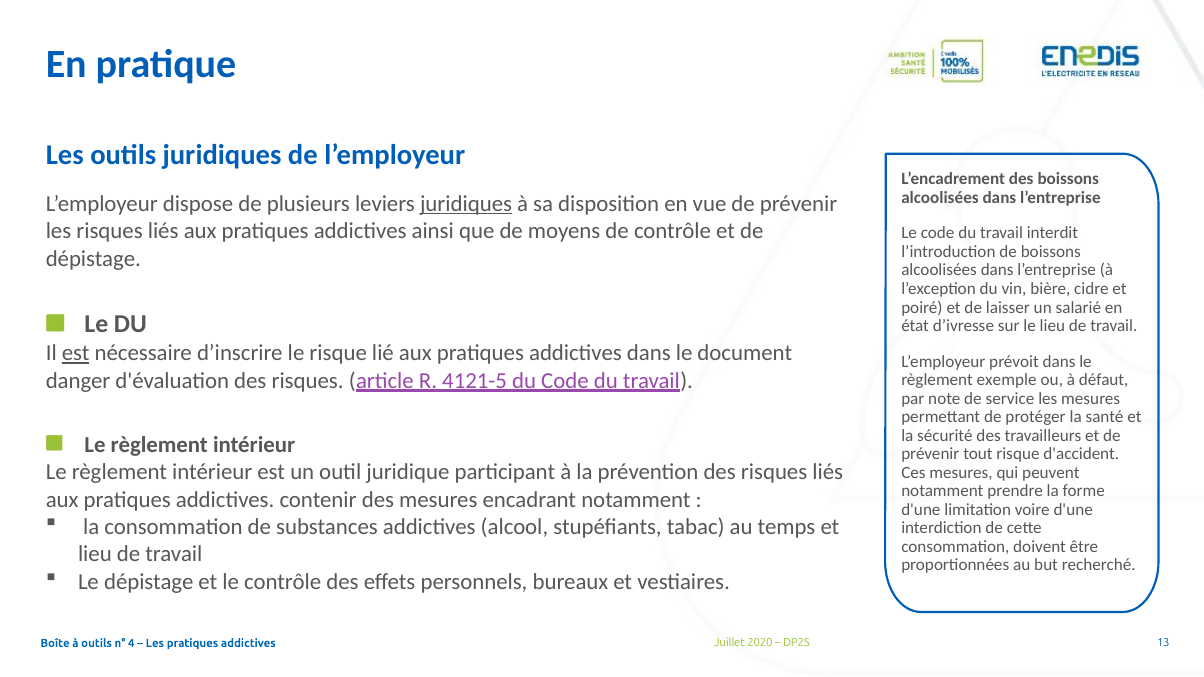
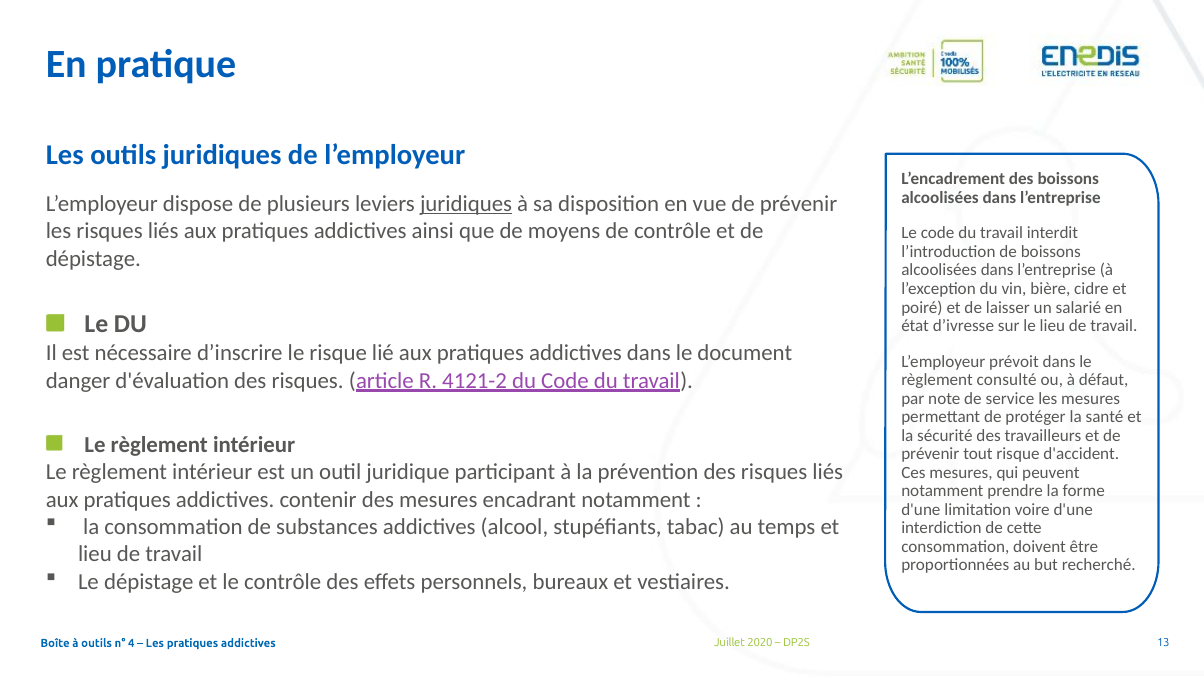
est at (76, 353) underline: present -> none
4121-5: 4121-5 -> 4121-2
exemple: exemple -> consulté
